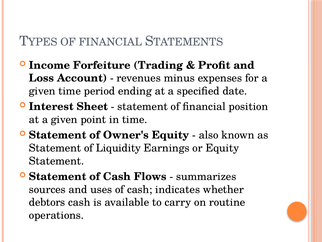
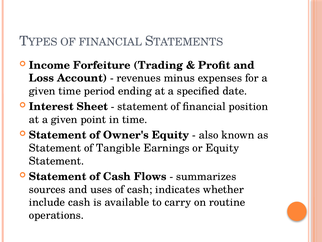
Liquidity: Liquidity -> Tangible
debtors: debtors -> include
